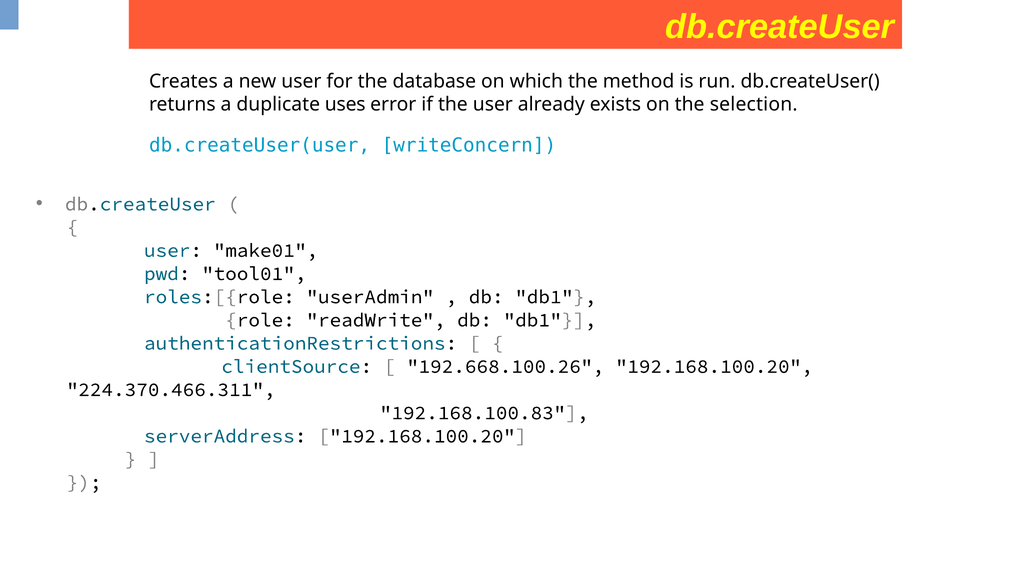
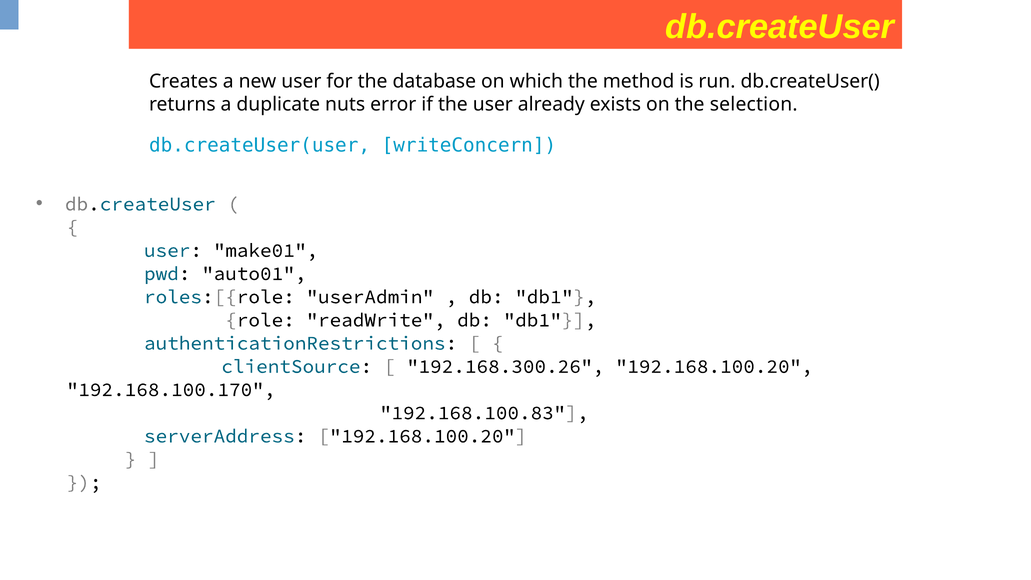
uses: uses -> nuts
tool01: tool01 -> auto01
192.668.100.26: 192.668.100.26 -> 192.168.300.26
224.370.466.311: 224.370.466.311 -> 192.168.100.170
